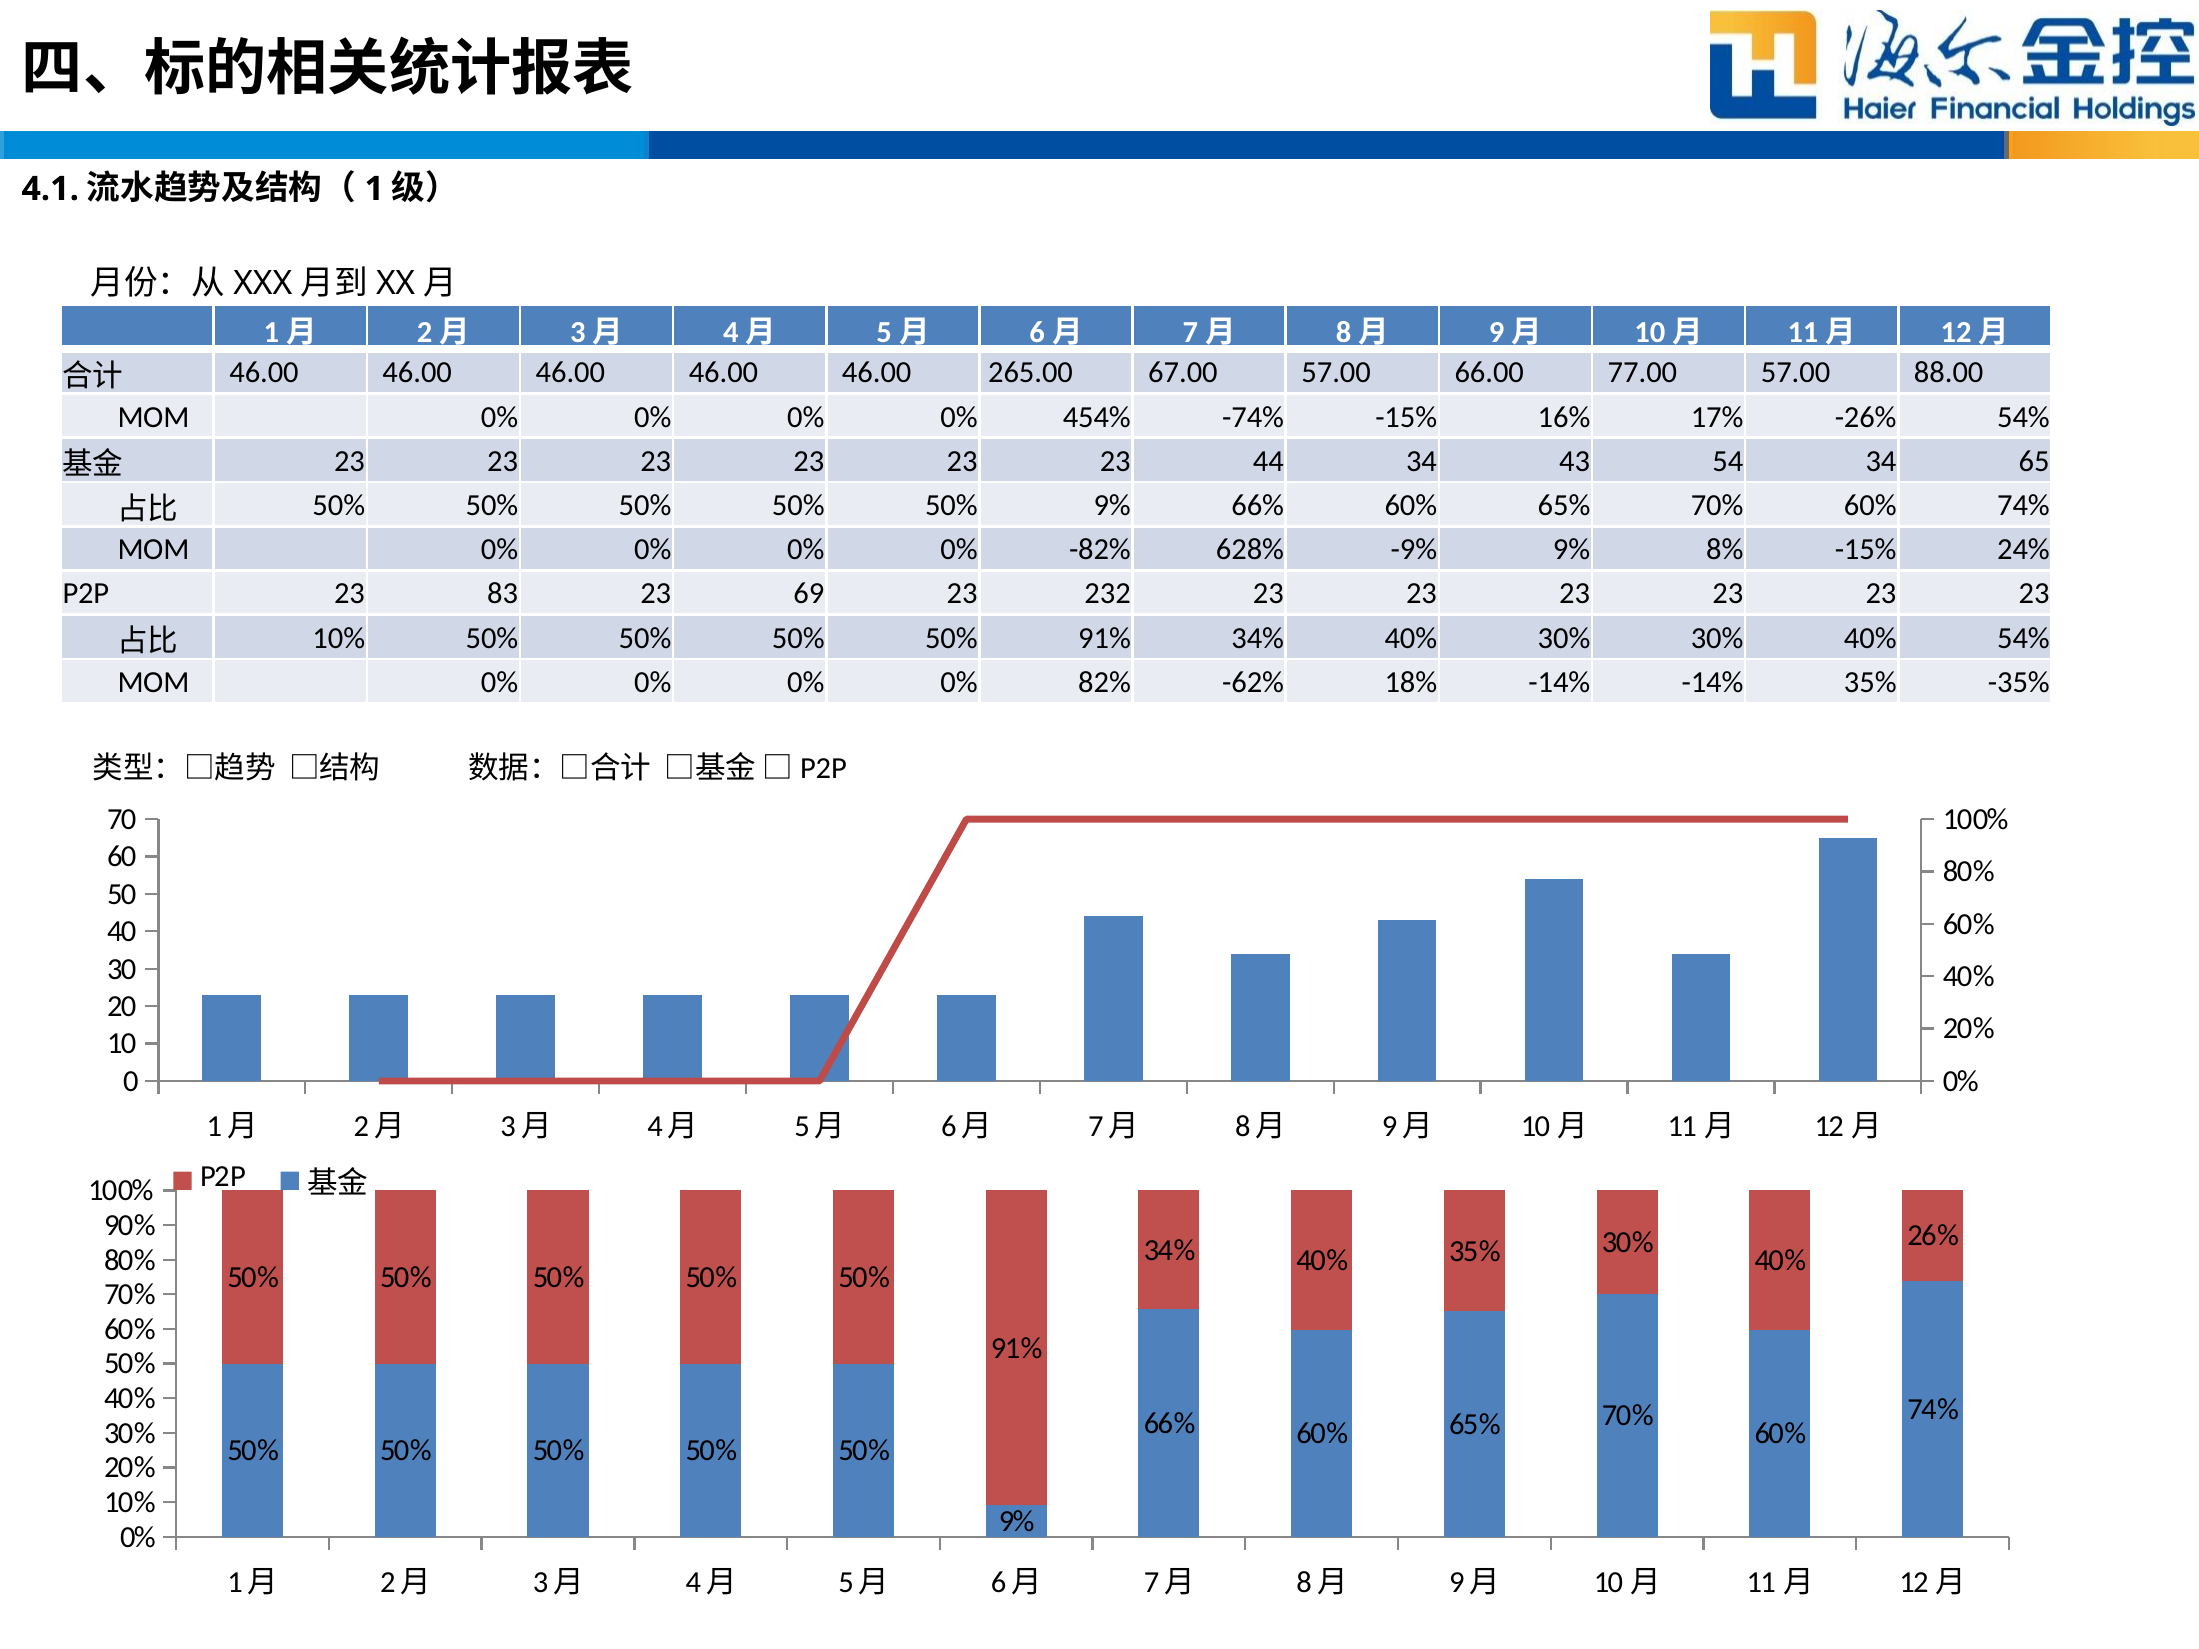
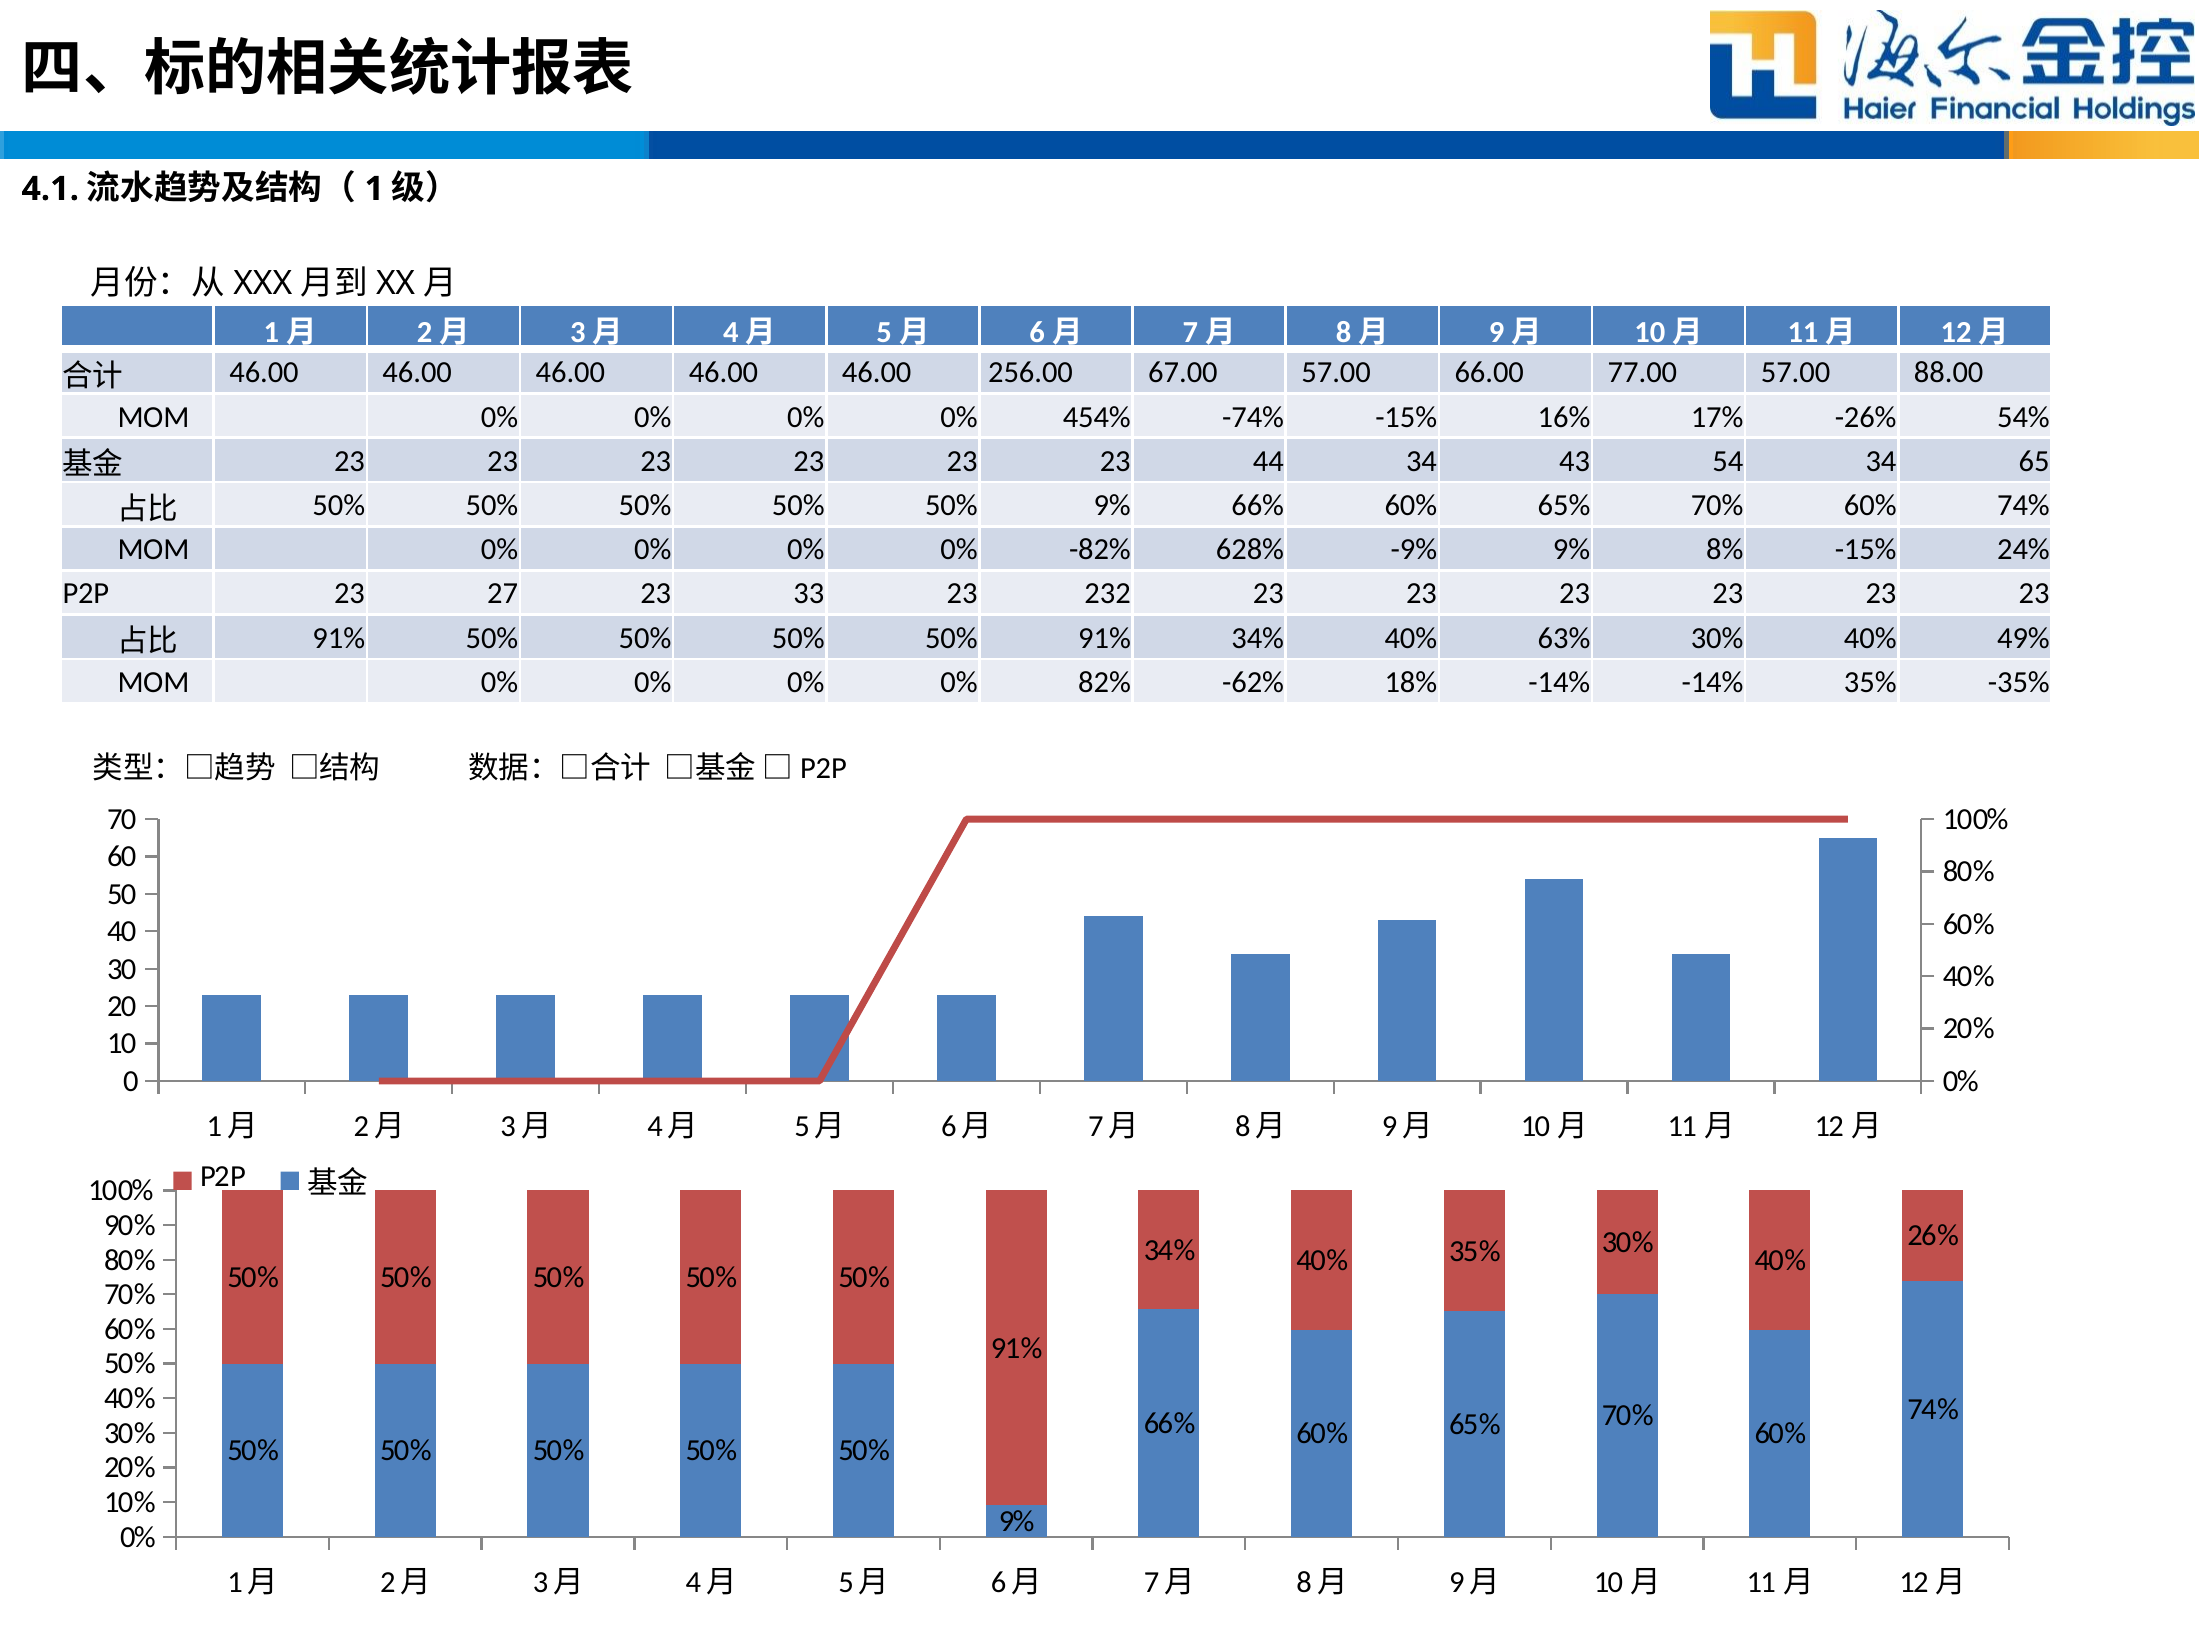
265.00: 265.00 -> 256.00
83: 83 -> 27
69: 69 -> 33
10% at (339, 638): 10% -> 91%
40% 30%: 30% -> 63%
40% 54%: 54% -> 49%
